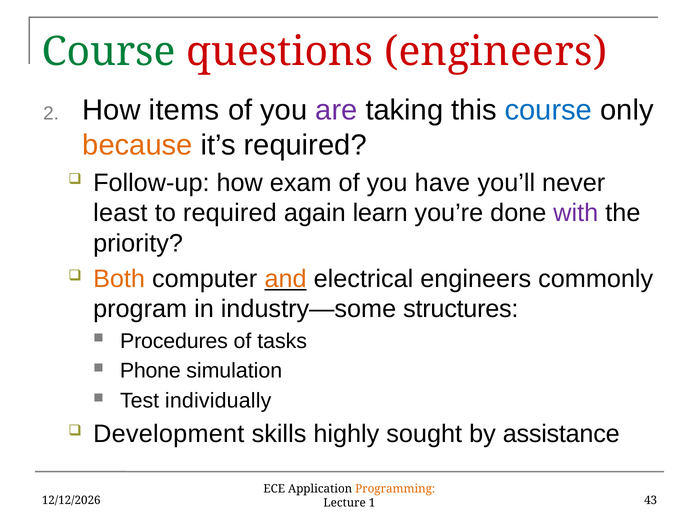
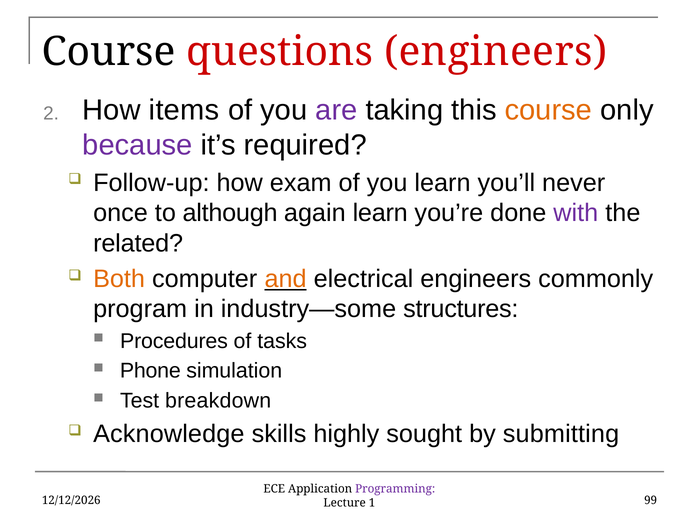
Course at (109, 52) colour: green -> black
course at (548, 110) colour: blue -> orange
because colour: orange -> purple
you have: have -> learn
least: least -> once
to required: required -> although
priority: priority -> related
individually: individually -> breakdown
Development: Development -> Acknowledge
assistance: assistance -> submitting
Programming colour: orange -> purple
43: 43 -> 99
